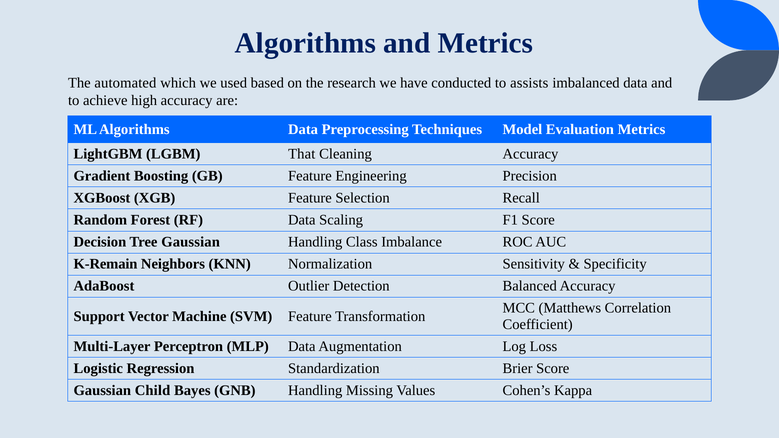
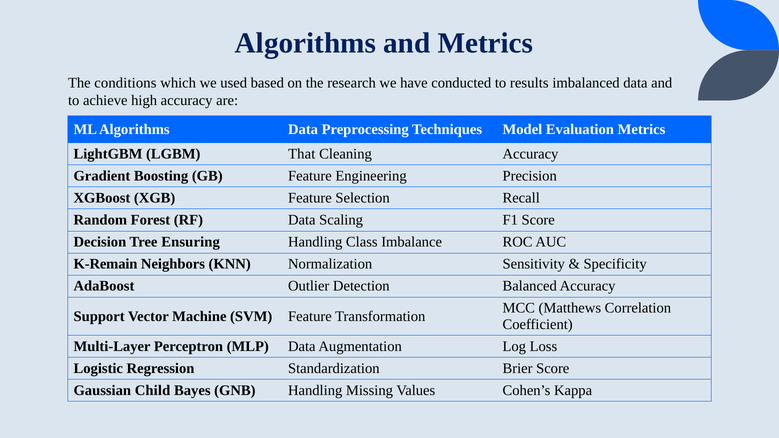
automated: automated -> conditions
assists: assists -> results
Tree Gaussian: Gaussian -> Ensuring
